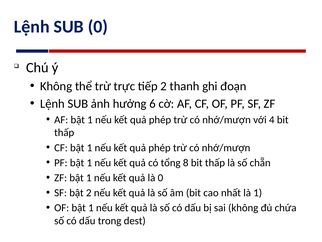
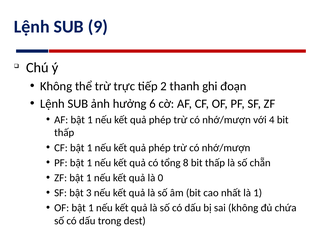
SUB 0: 0 -> 9
bật 2: 2 -> 3
